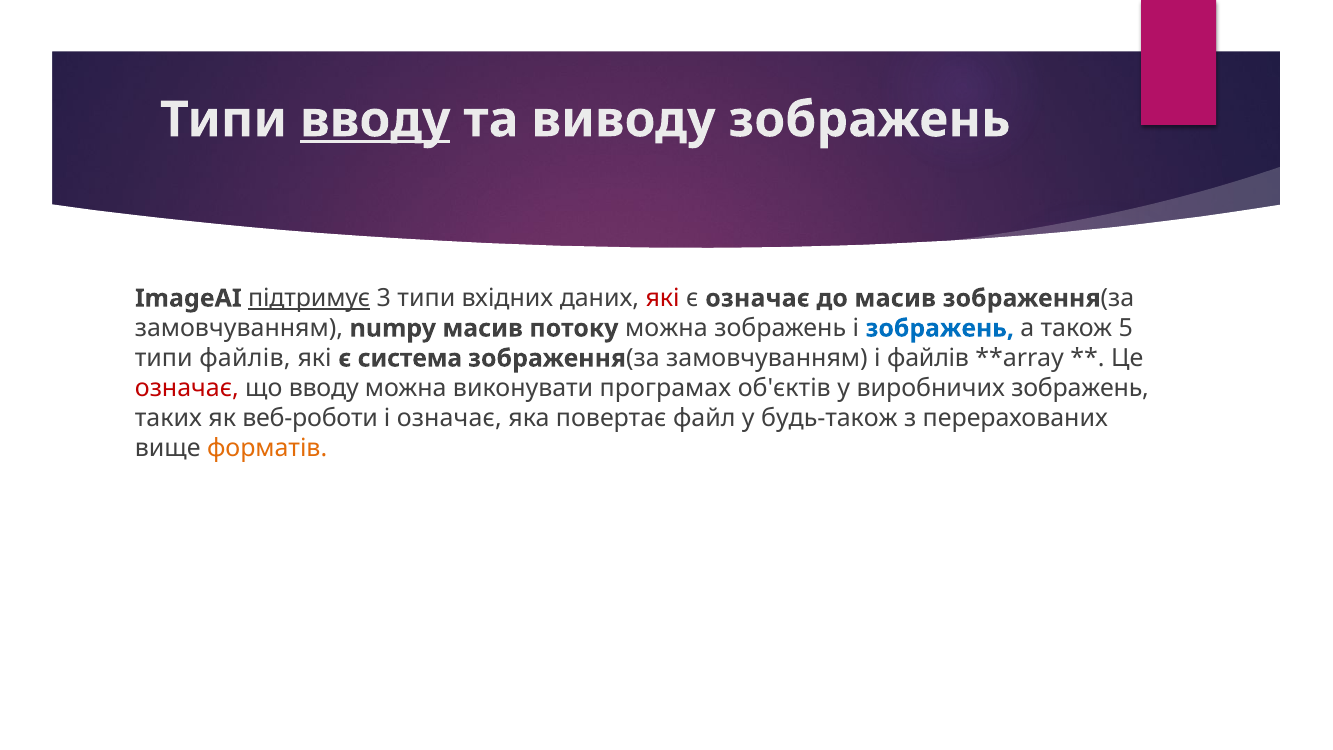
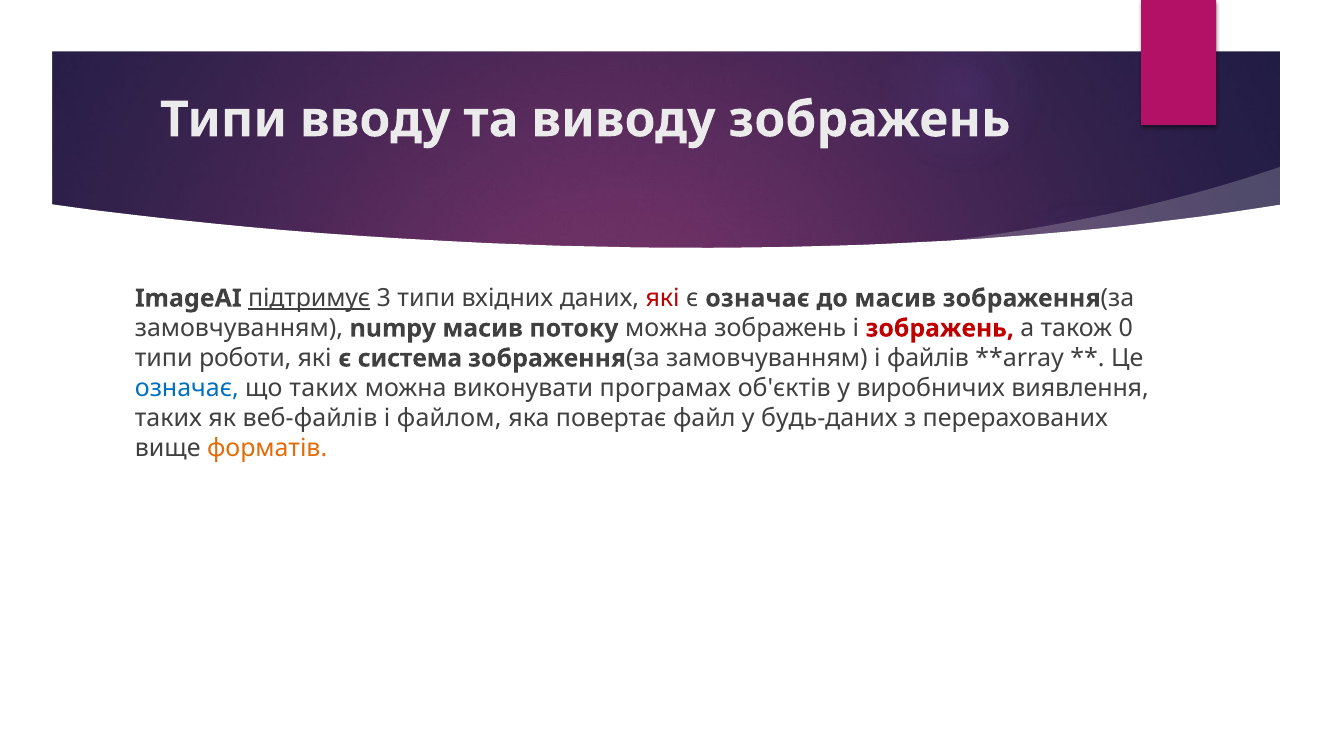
вводу at (375, 120) underline: present -> none
зображень at (940, 328) colour: blue -> red
5: 5 -> 0
типи файлів: файлів -> роботи
означає at (187, 388) colour: red -> blue
що вводу: вводу -> таких
виробничих зображень: зображень -> виявлення
веб-роботи: веб-роботи -> веб-файлів
і означає: означає -> файлом
будь-також: будь-також -> будь-даних
